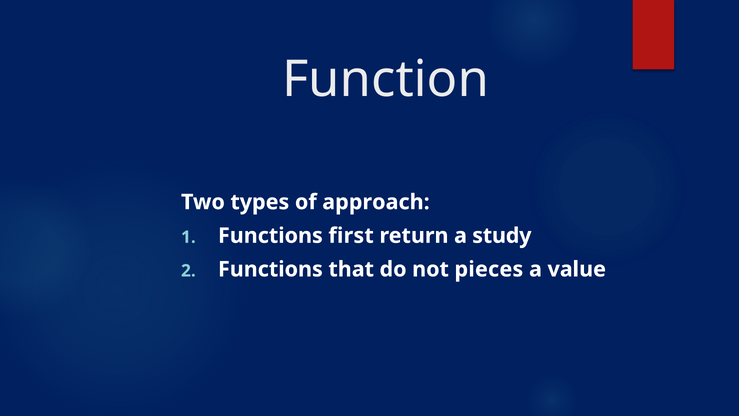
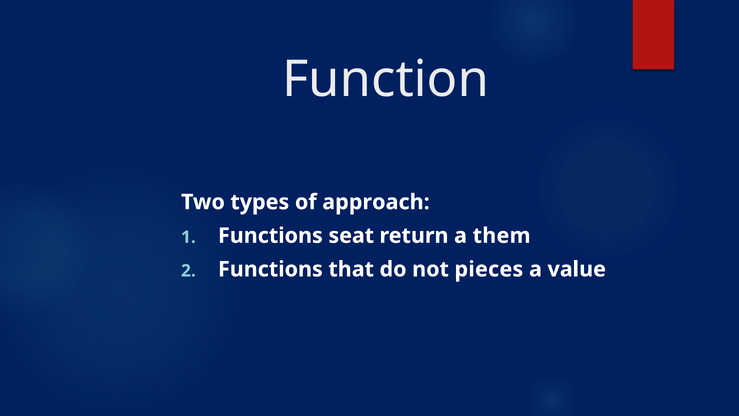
first: first -> seat
study: study -> them
